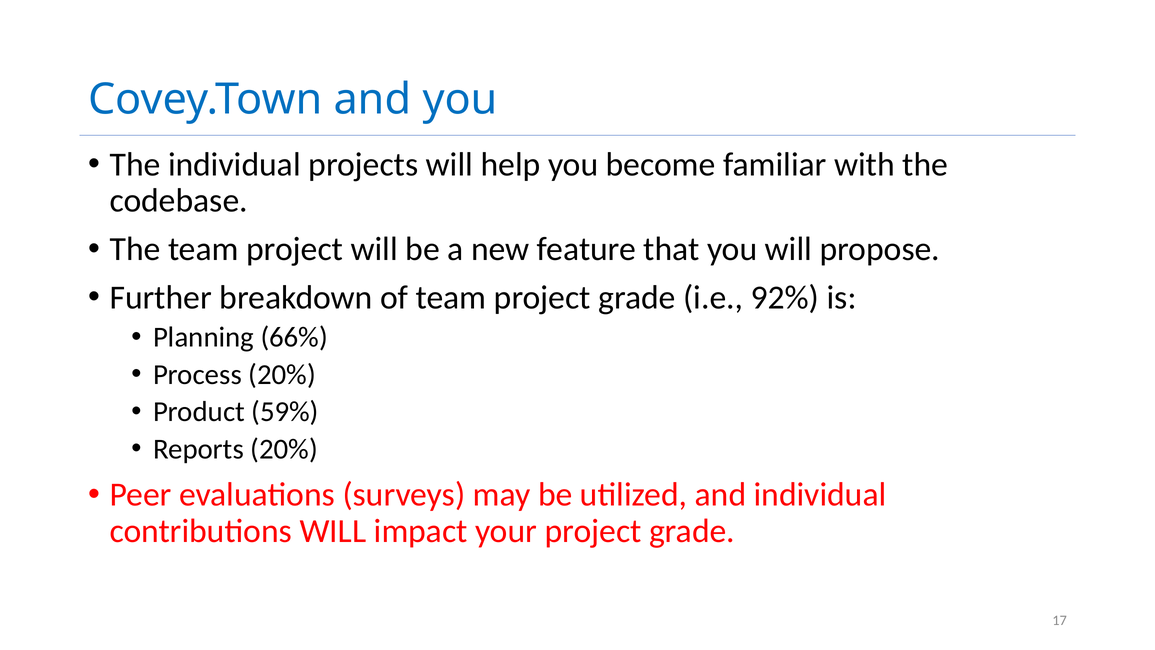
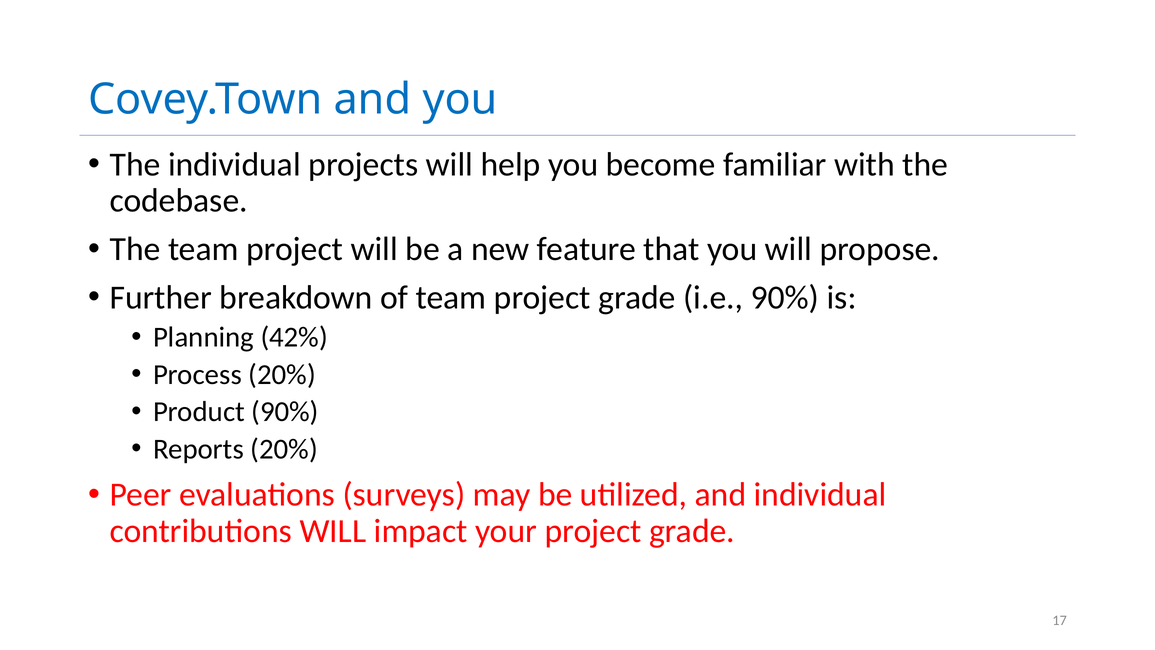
i.e 92%: 92% -> 90%
66%: 66% -> 42%
Product 59%: 59% -> 90%
